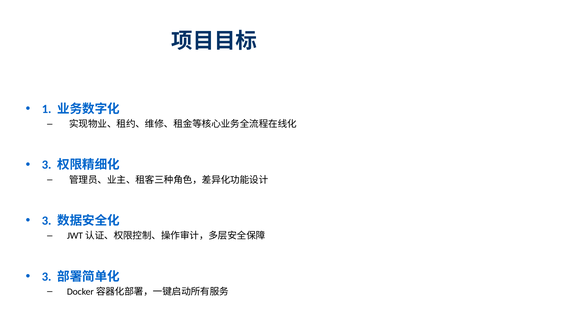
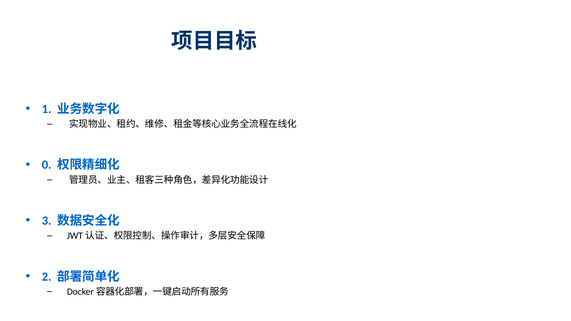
3 at (47, 165): 3 -> 0
3 at (47, 277): 3 -> 2
